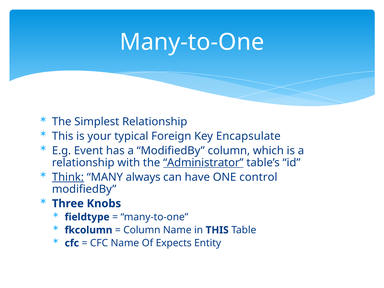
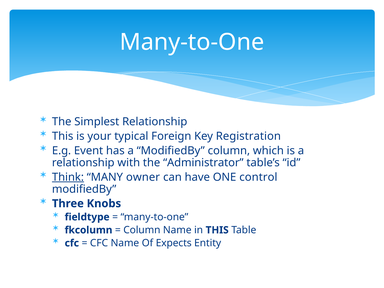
Encapsulate: Encapsulate -> Registration
Administrator underline: present -> none
always: always -> owner
